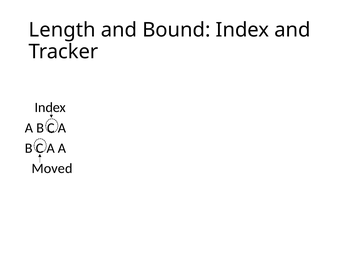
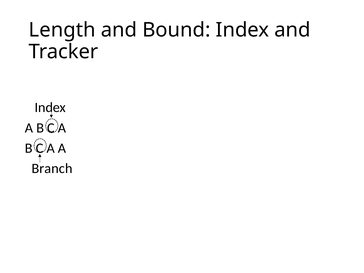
Moved: Moved -> Branch
